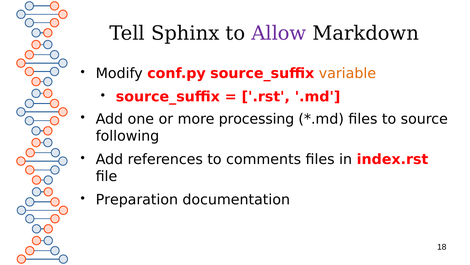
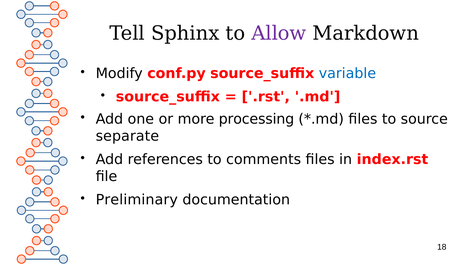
variable colour: orange -> blue
following: following -> separate
Preparation: Preparation -> Preliminary
